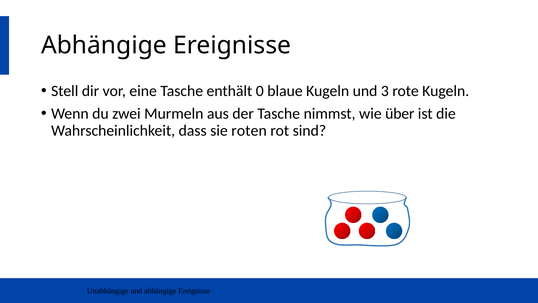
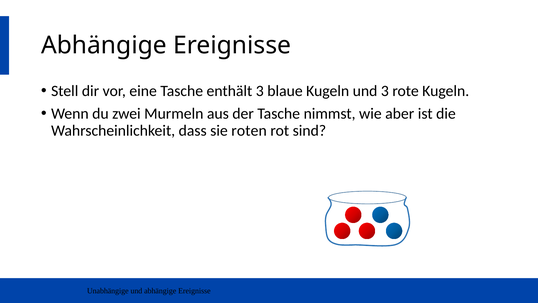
enthält 0: 0 -> 3
über: über -> aber
